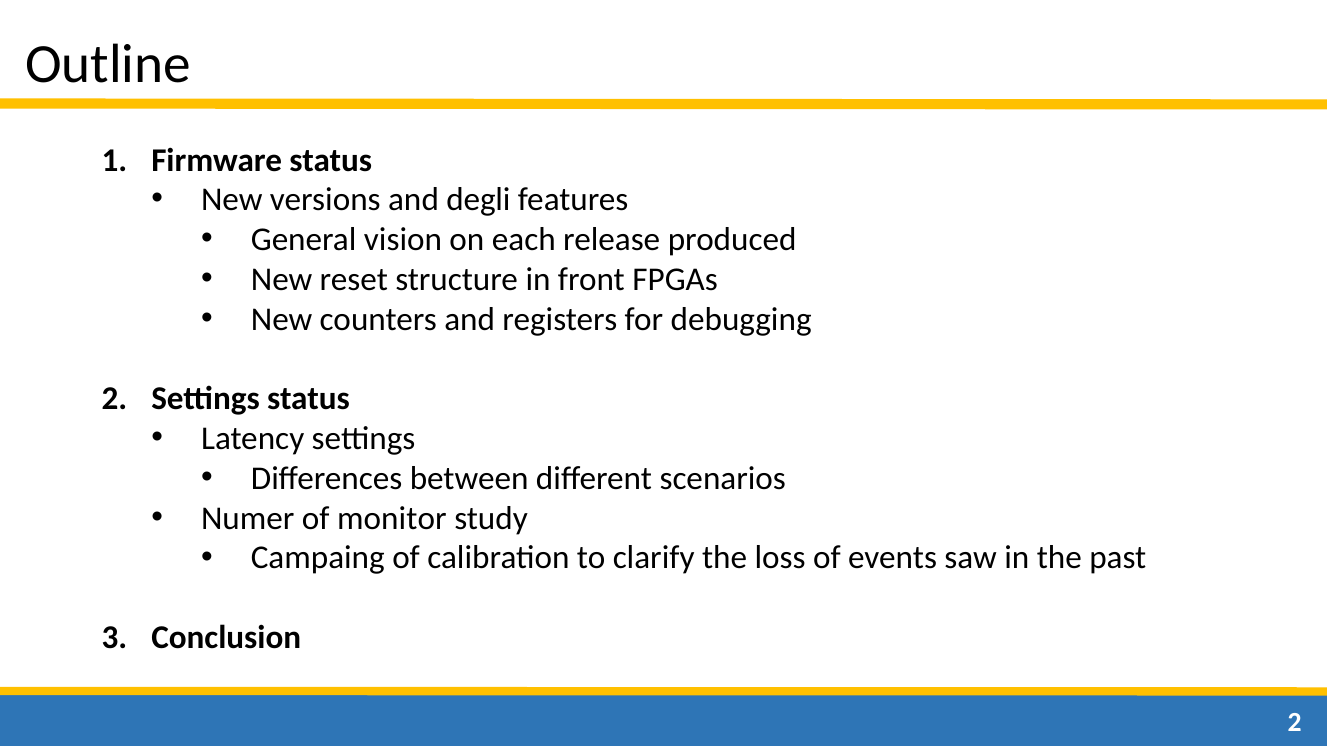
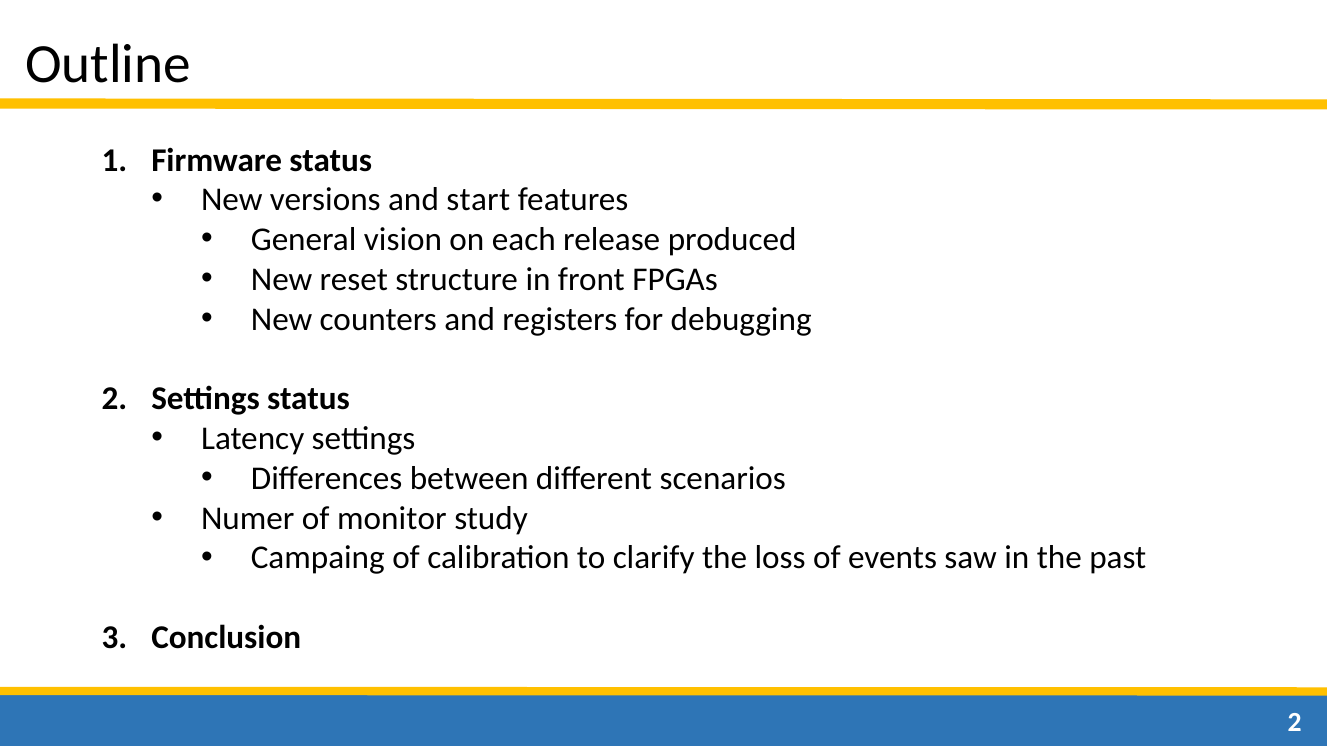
degli: degli -> start
